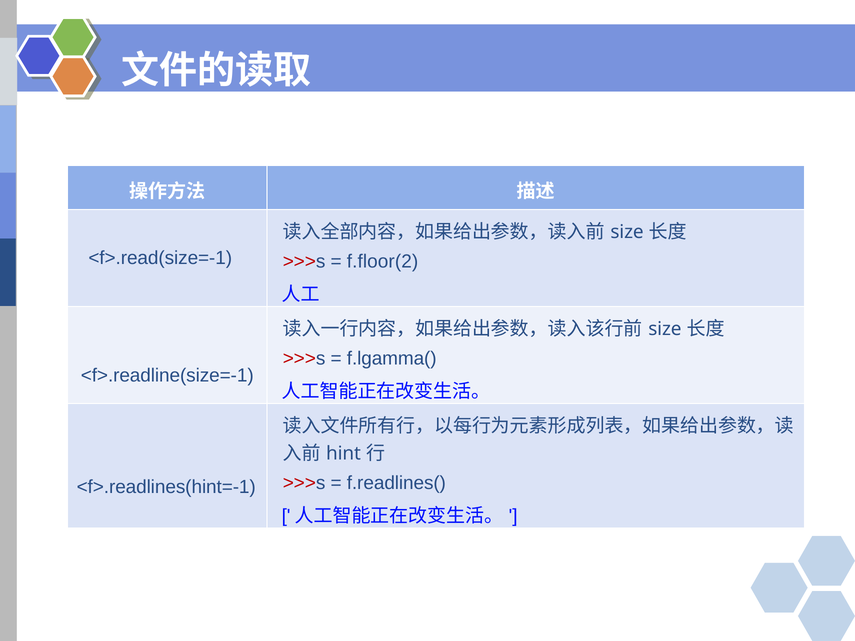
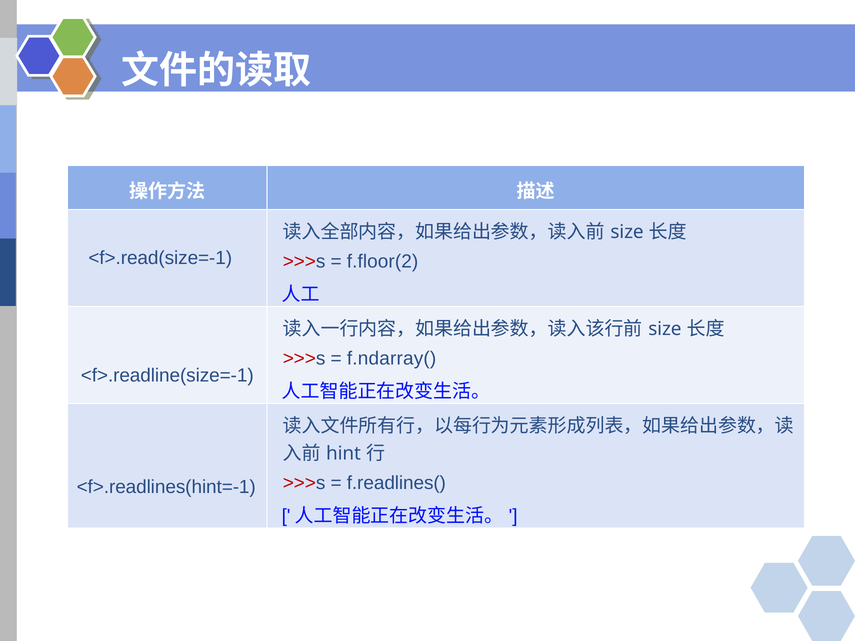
f.lgamma(: f.lgamma( -> f.ndarray(
